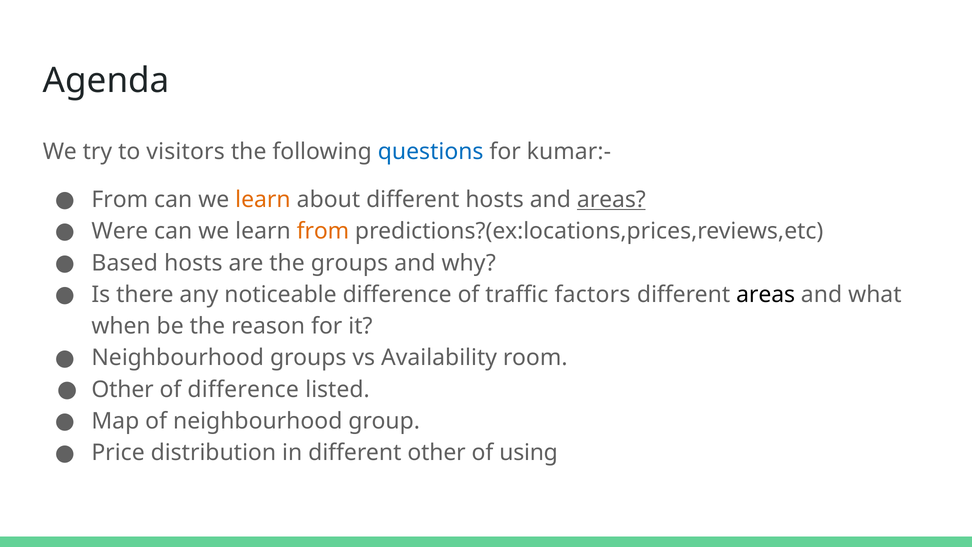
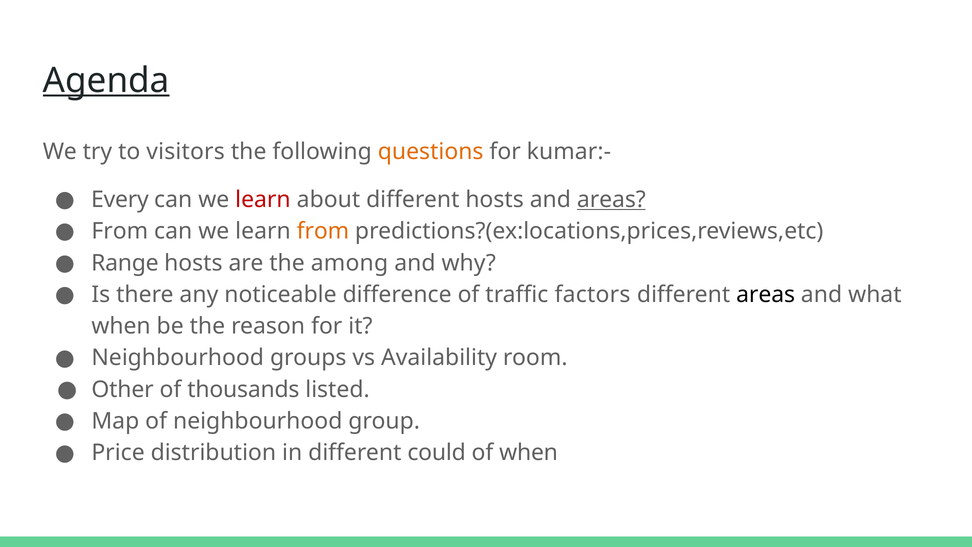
Agenda underline: none -> present
questions colour: blue -> orange
From at (120, 200): From -> Every
learn at (263, 200) colour: orange -> red
Were at (120, 231): Were -> From
Based: Based -> Range
the groups: groups -> among
of difference: difference -> thousands
different other: other -> could
of using: using -> when
